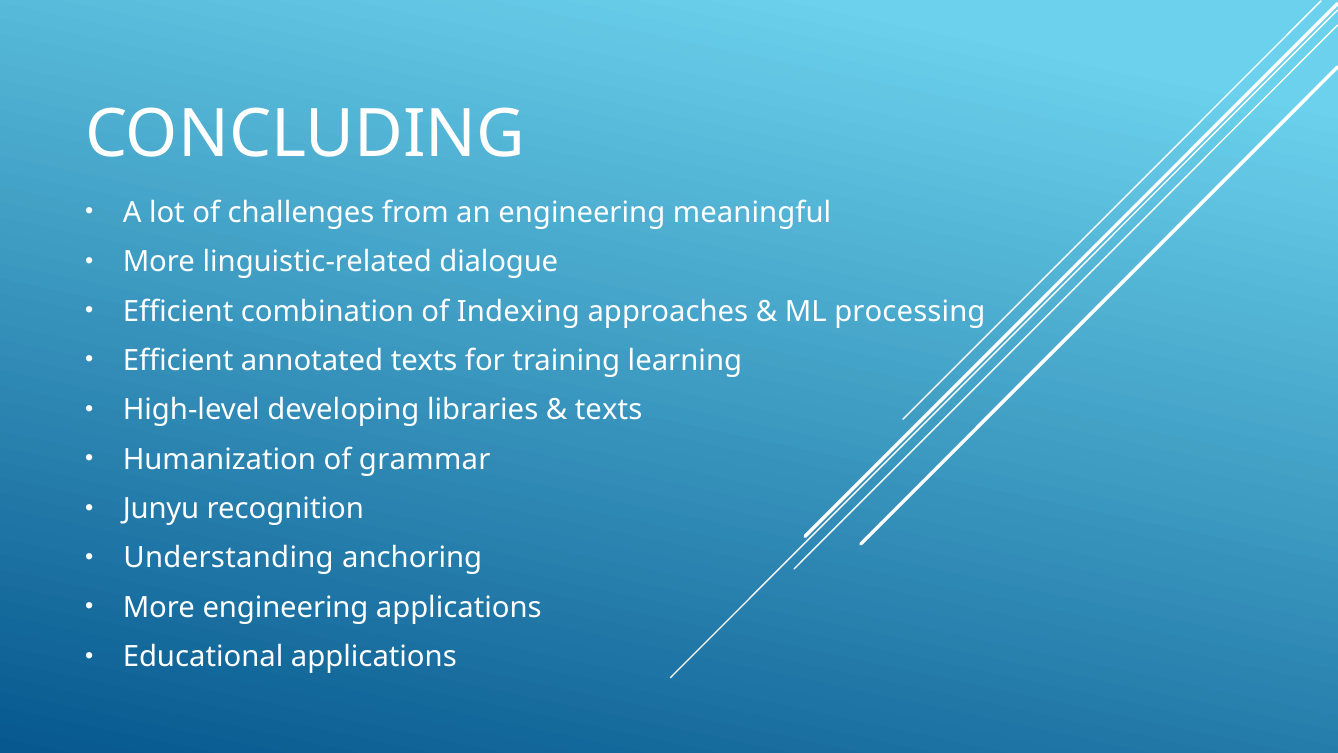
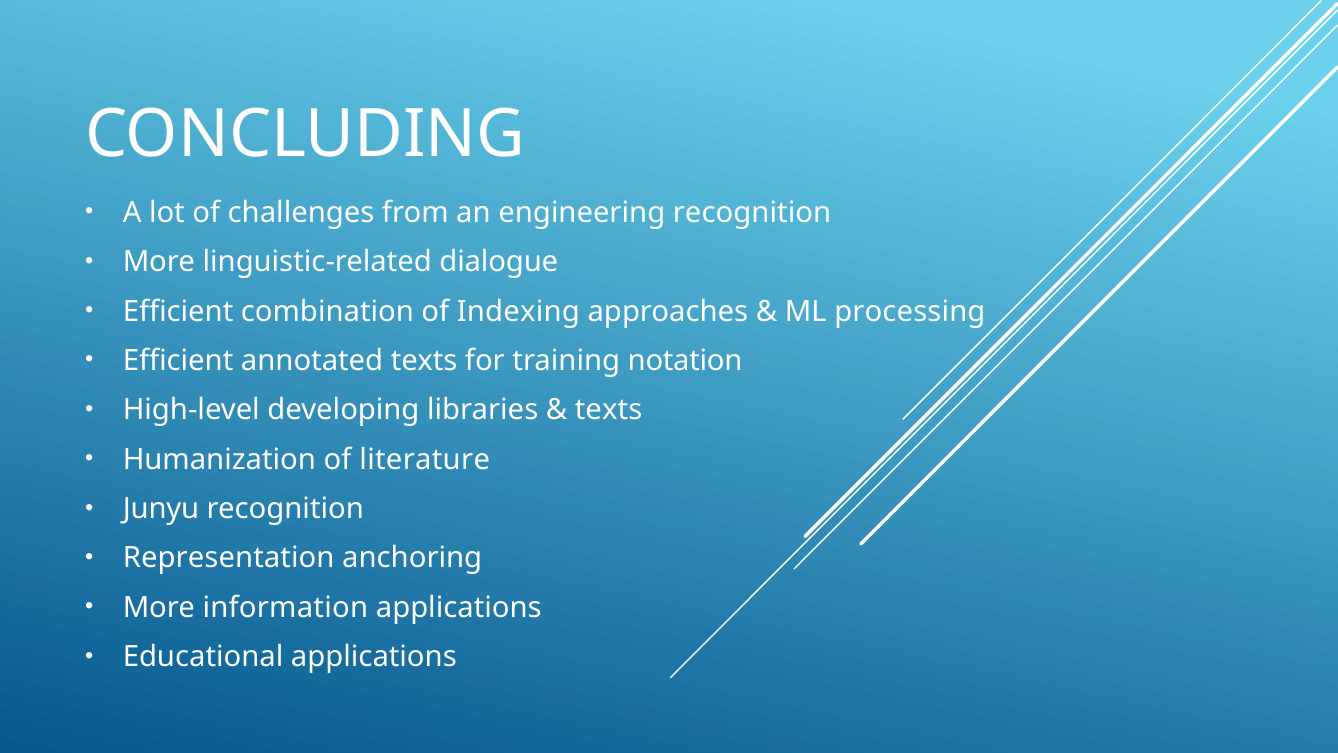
engineering meaningful: meaningful -> recognition
learning: learning -> notation
grammar: grammar -> literature
Understanding: Understanding -> Representation
More engineering: engineering -> information
